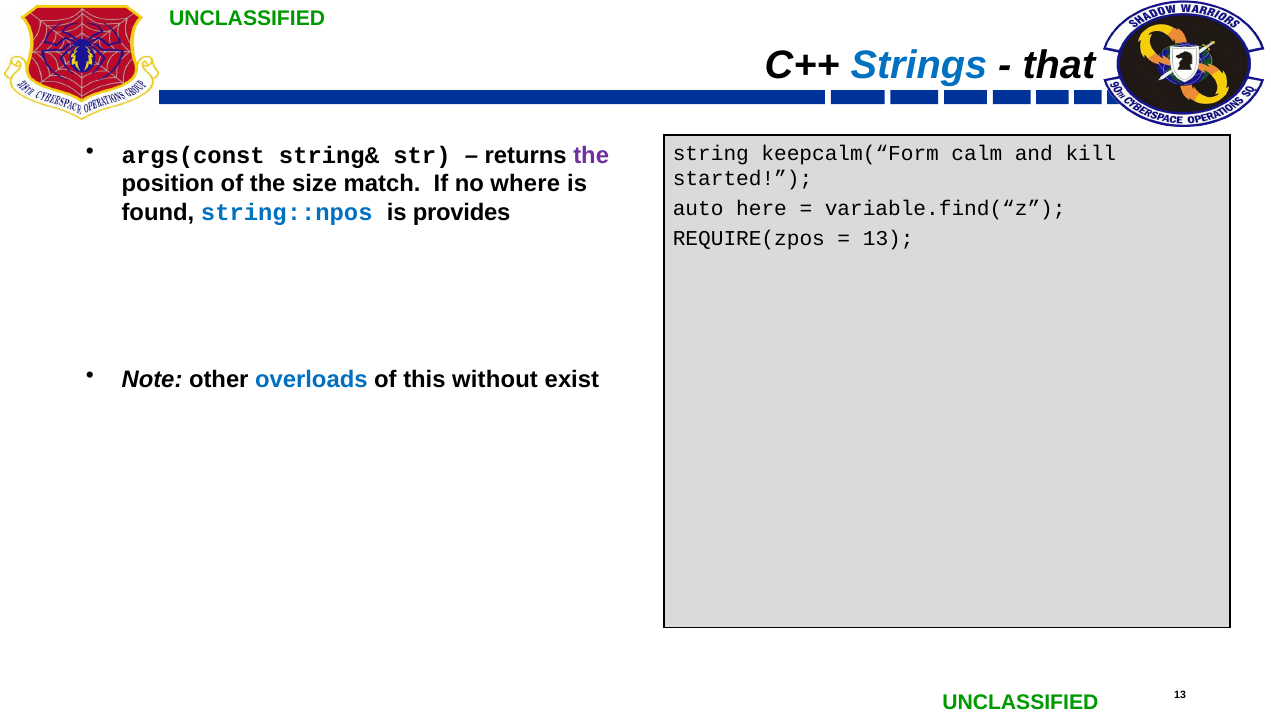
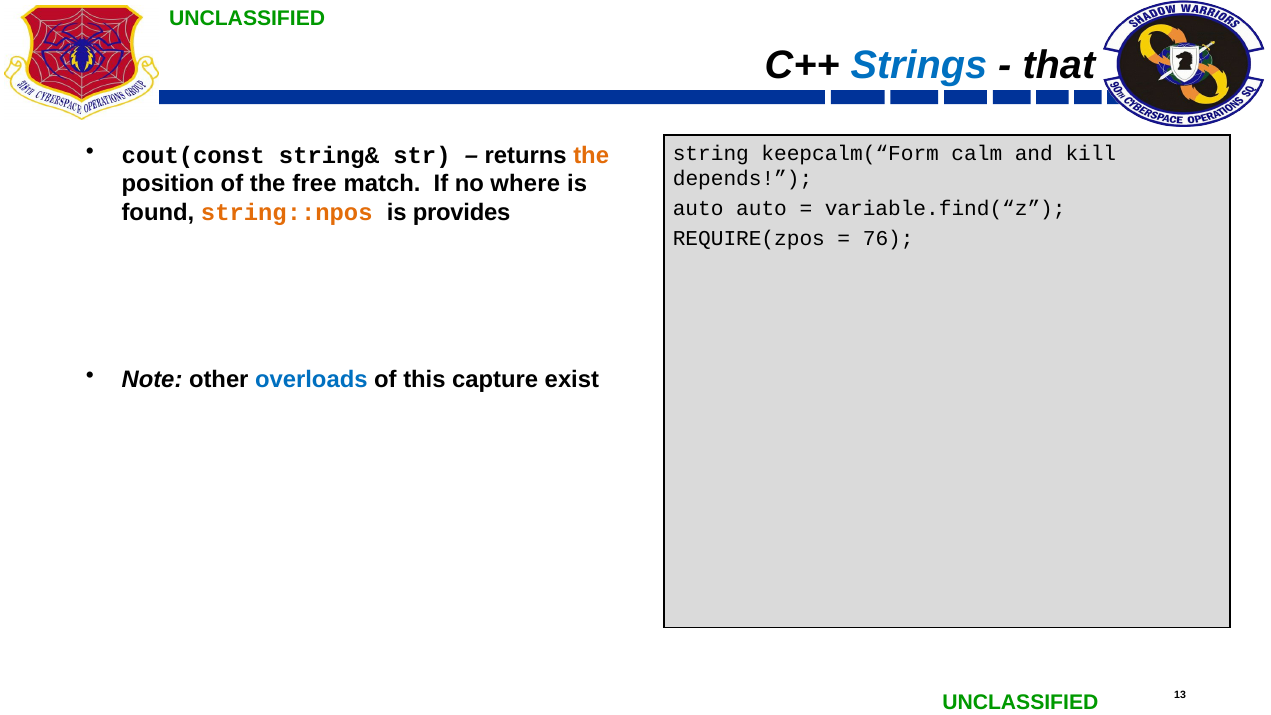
args(const: args(const -> cout(const
the at (591, 155) colour: purple -> orange
started: started -> depends
size: size -> free
auto here: here -> auto
string::npos colour: blue -> orange
13 at (888, 238): 13 -> 76
without: without -> capture
